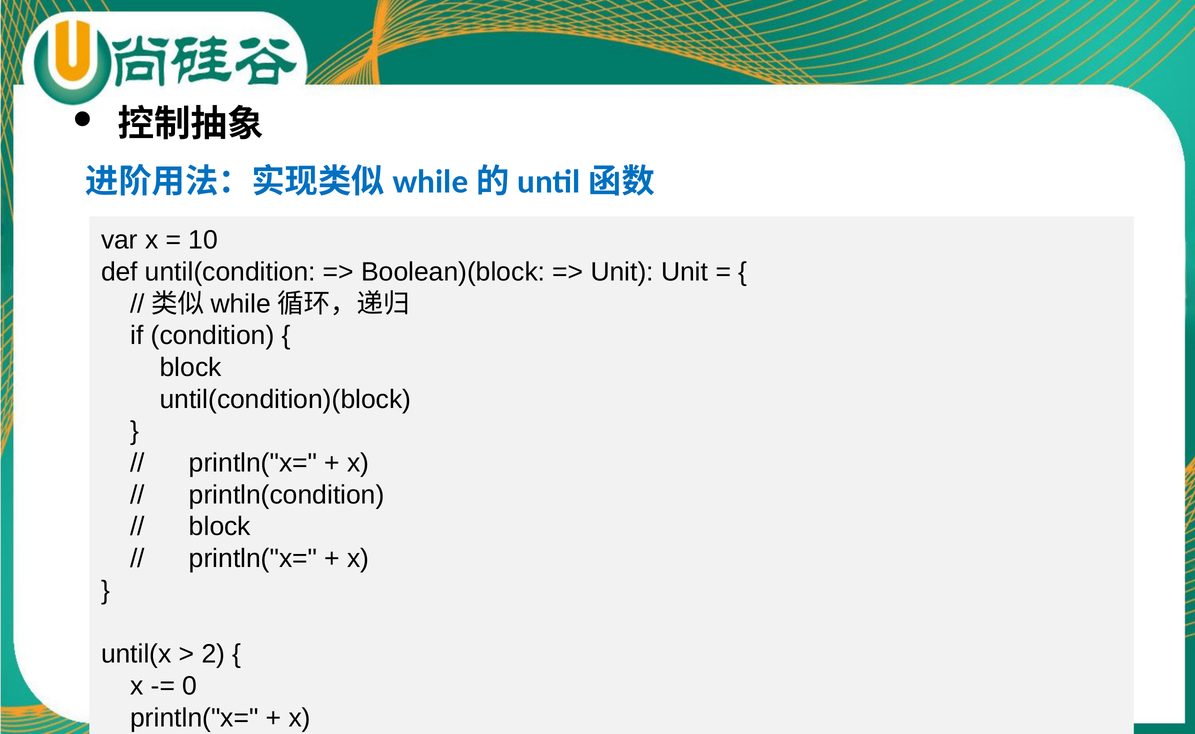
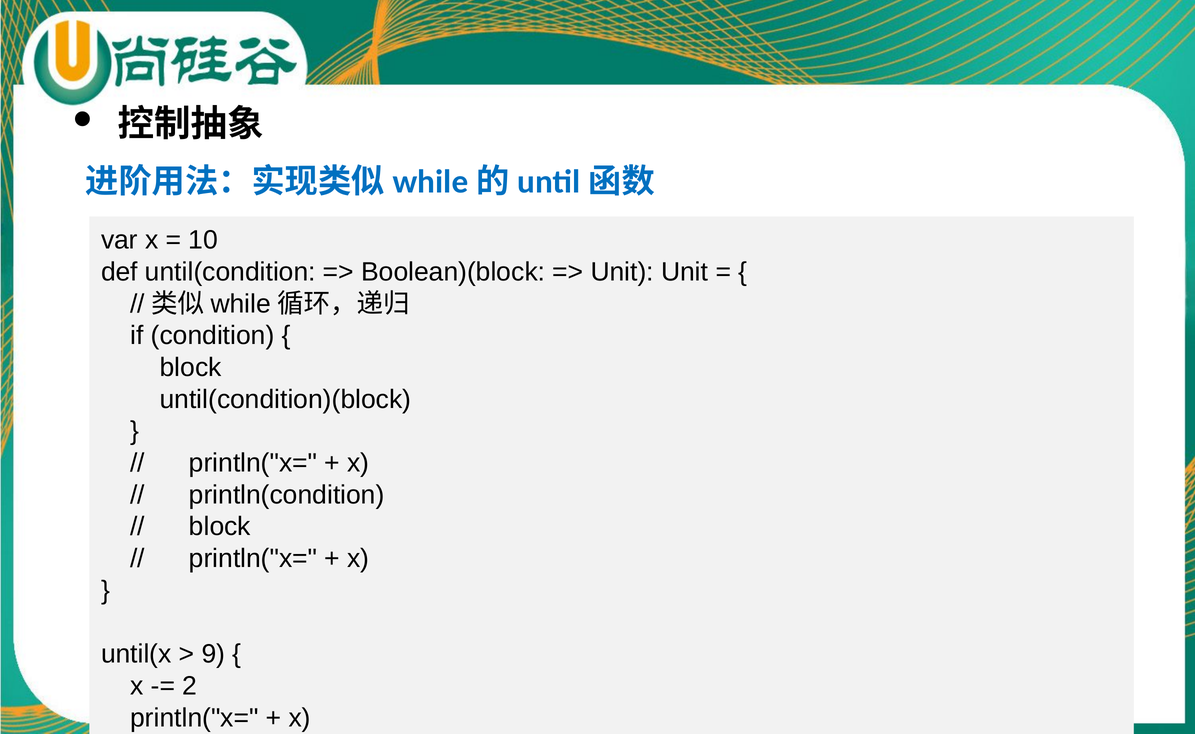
2: 2 -> 9
0: 0 -> 2
